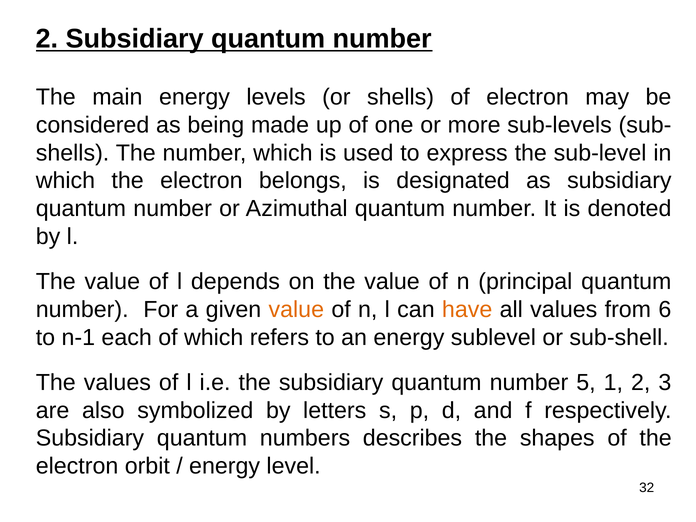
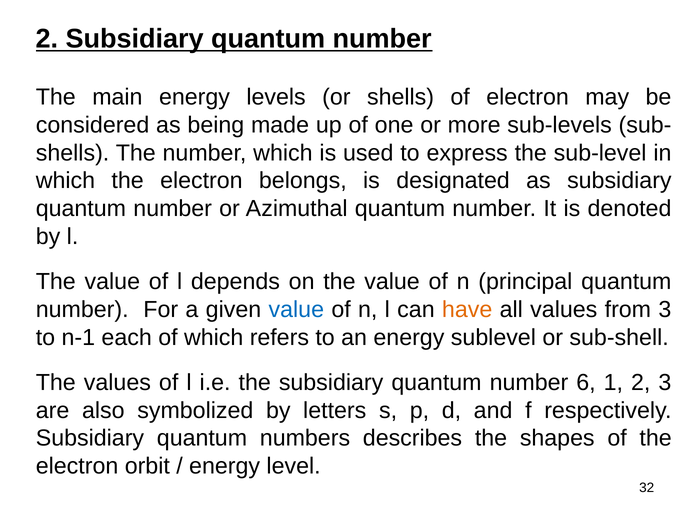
value at (296, 310) colour: orange -> blue
from 6: 6 -> 3
5: 5 -> 6
